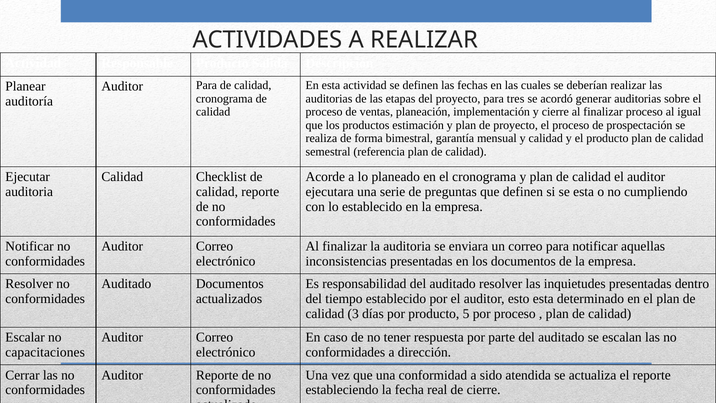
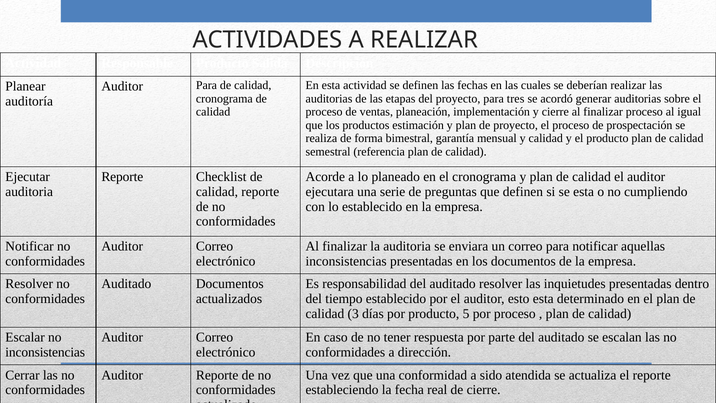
Calidad at (122, 177): Calidad -> Reporte
capacitaciones at (45, 352): capacitaciones -> inconsistencias
